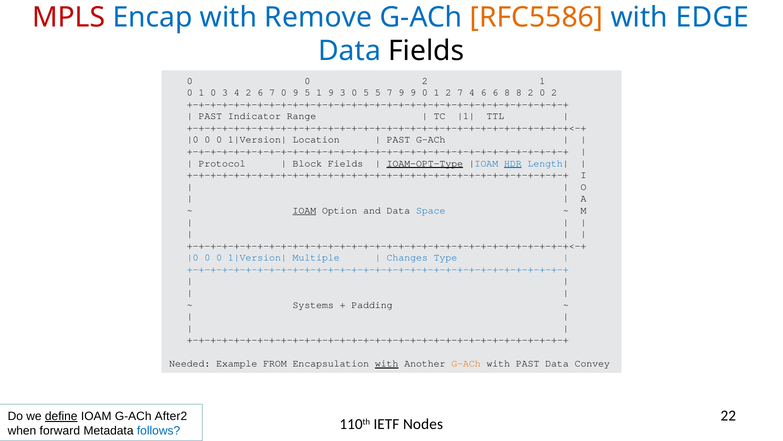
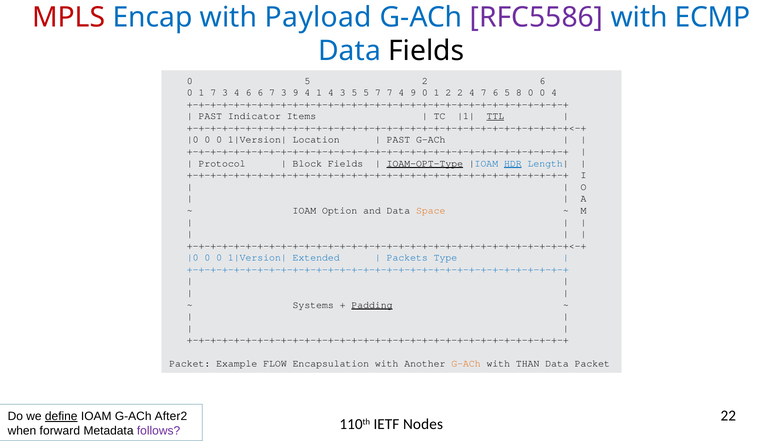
Remove: Remove -> Payload
RFC5586 colour: orange -> purple
EDGE: EDGE -> ECMP
0 at (307, 81): 0 -> 5
2 1: 1 -> 6
0 1 0: 0 -> 7
4 2: 2 -> 6
6 7 0: 0 -> 3
9 5: 5 -> 4
1 9: 9 -> 4
3 0: 0 -> 5
5 5: 5 -> 7
7 9: 9 -> 4
2 7: 7 -> 2
4 6: 6 -> 7
6 8: 8 -> 5
8 2: 2 -> 0
2 at (554, 92): 2 -> 4
Range: Range -> Items
TTL underline: none -> present
IOAM at (304, 210) underline: present -> none
Space colour: blue -> orange
Multiple: Multiple -> Extended
Changes: Changes -> Packets
Padding underline: none -> present
Needed at (190, 363): Needed -> Packet
FROM: FROM -> FLOW
with at (387, 363) underline: present -> none
with PAST: PAST -> THAN
Data Convey: Convey -> Packet
follows colour: blue -> purple
